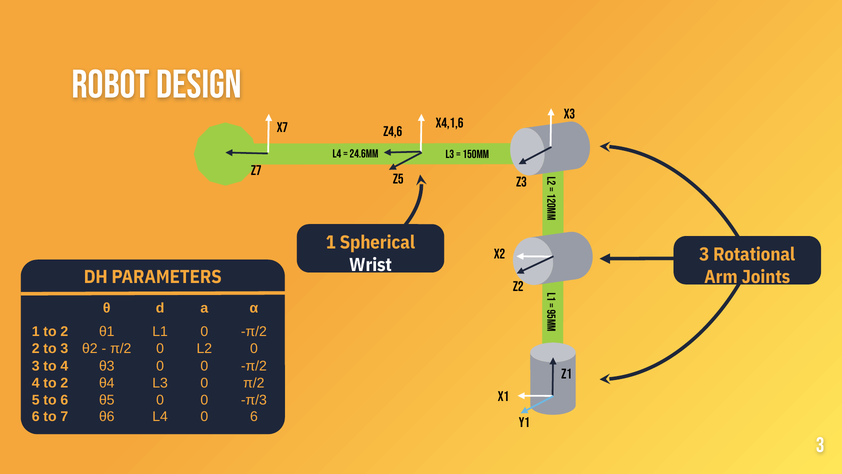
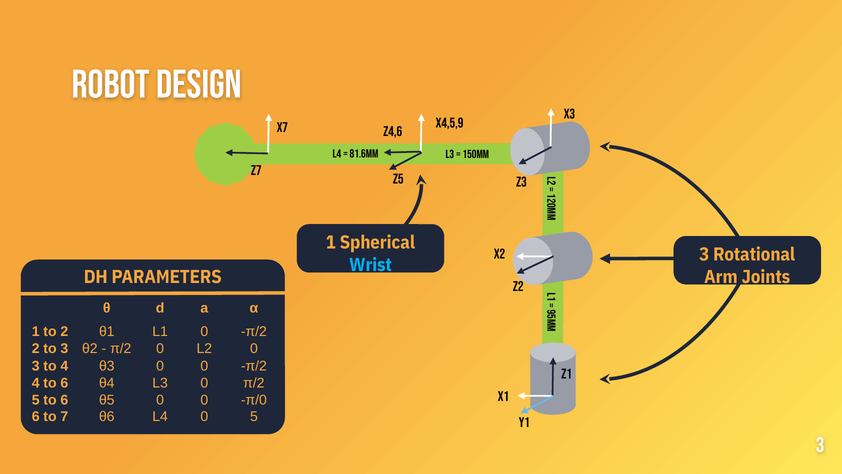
X4,1,6: X4,1,6 -> X4,5,9
24.6mm: 24.6mm -> 81.6mm
Wrist colour: white -> light blue
4 to 2: 2 -> 6
π/3: π/3 -> π/0
0 6: 6 -> 5
